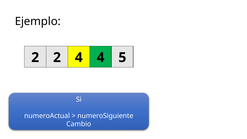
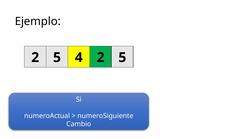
2 at (57, 57): 2 -> 5
4 4: 4 -> 2
